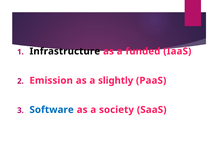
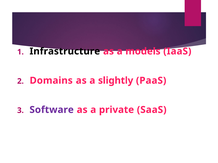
funded: funded -> models
Emission: Emission -> Domains
Software colour: blue -> purple
society: society -> private
